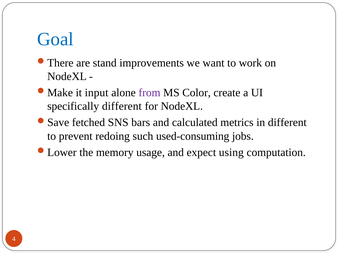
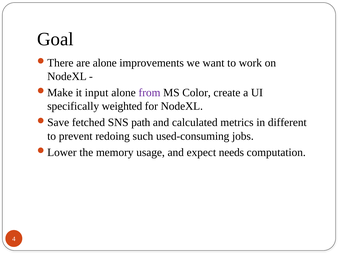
Goal colour: blue -> black
are stand: stand -> alone
specifically different: different -> weighted
bars: bars -> path
using: using -> needs
